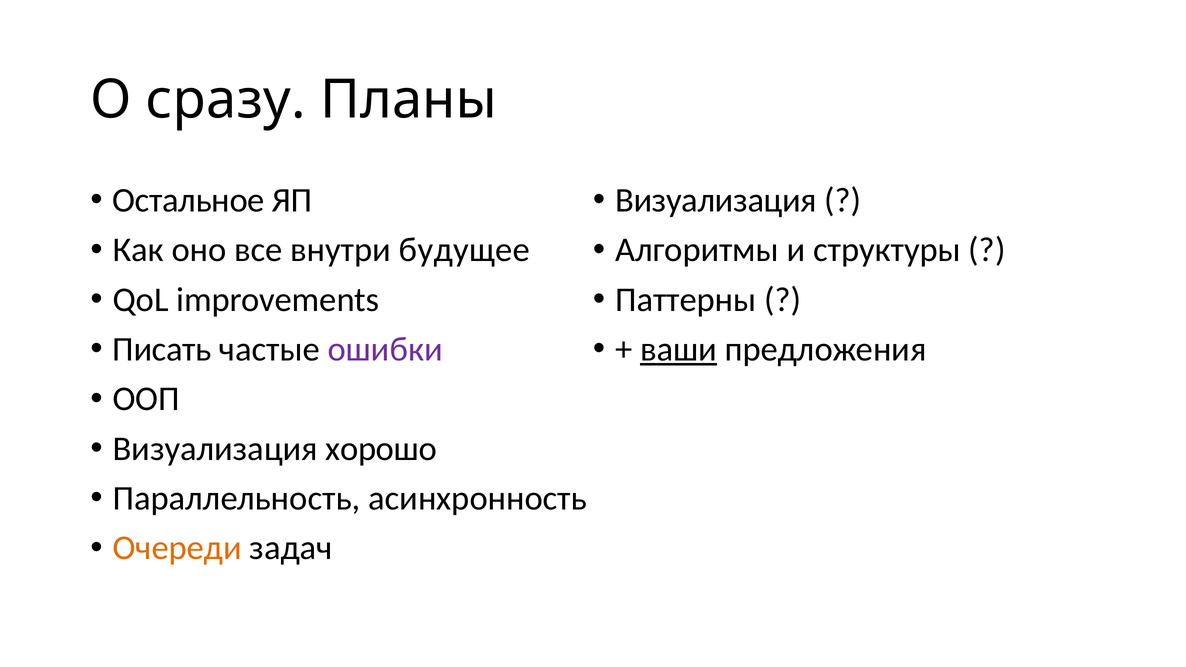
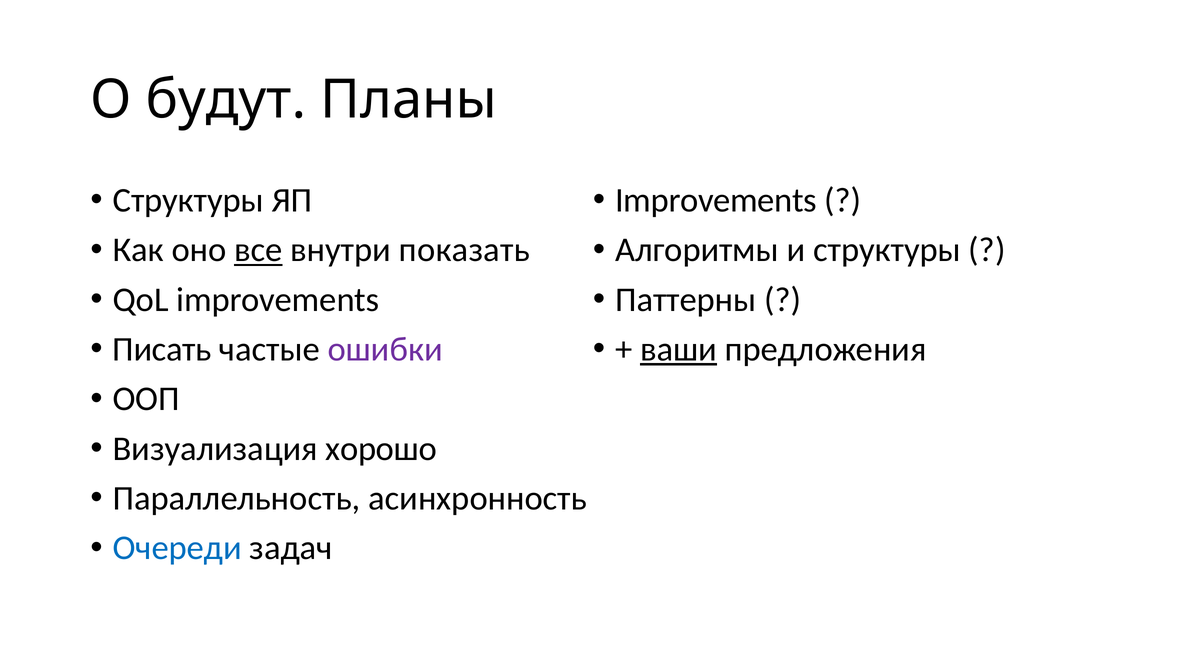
сразу: сразу -> будут
Остальное at (188, 200): Остальное -> Структуры
Визуализация at (716, 200): Визуализация -> Improvements
все underline: none -> present
будущее: будущее -> показать
Очереди colour: orange -> blue
